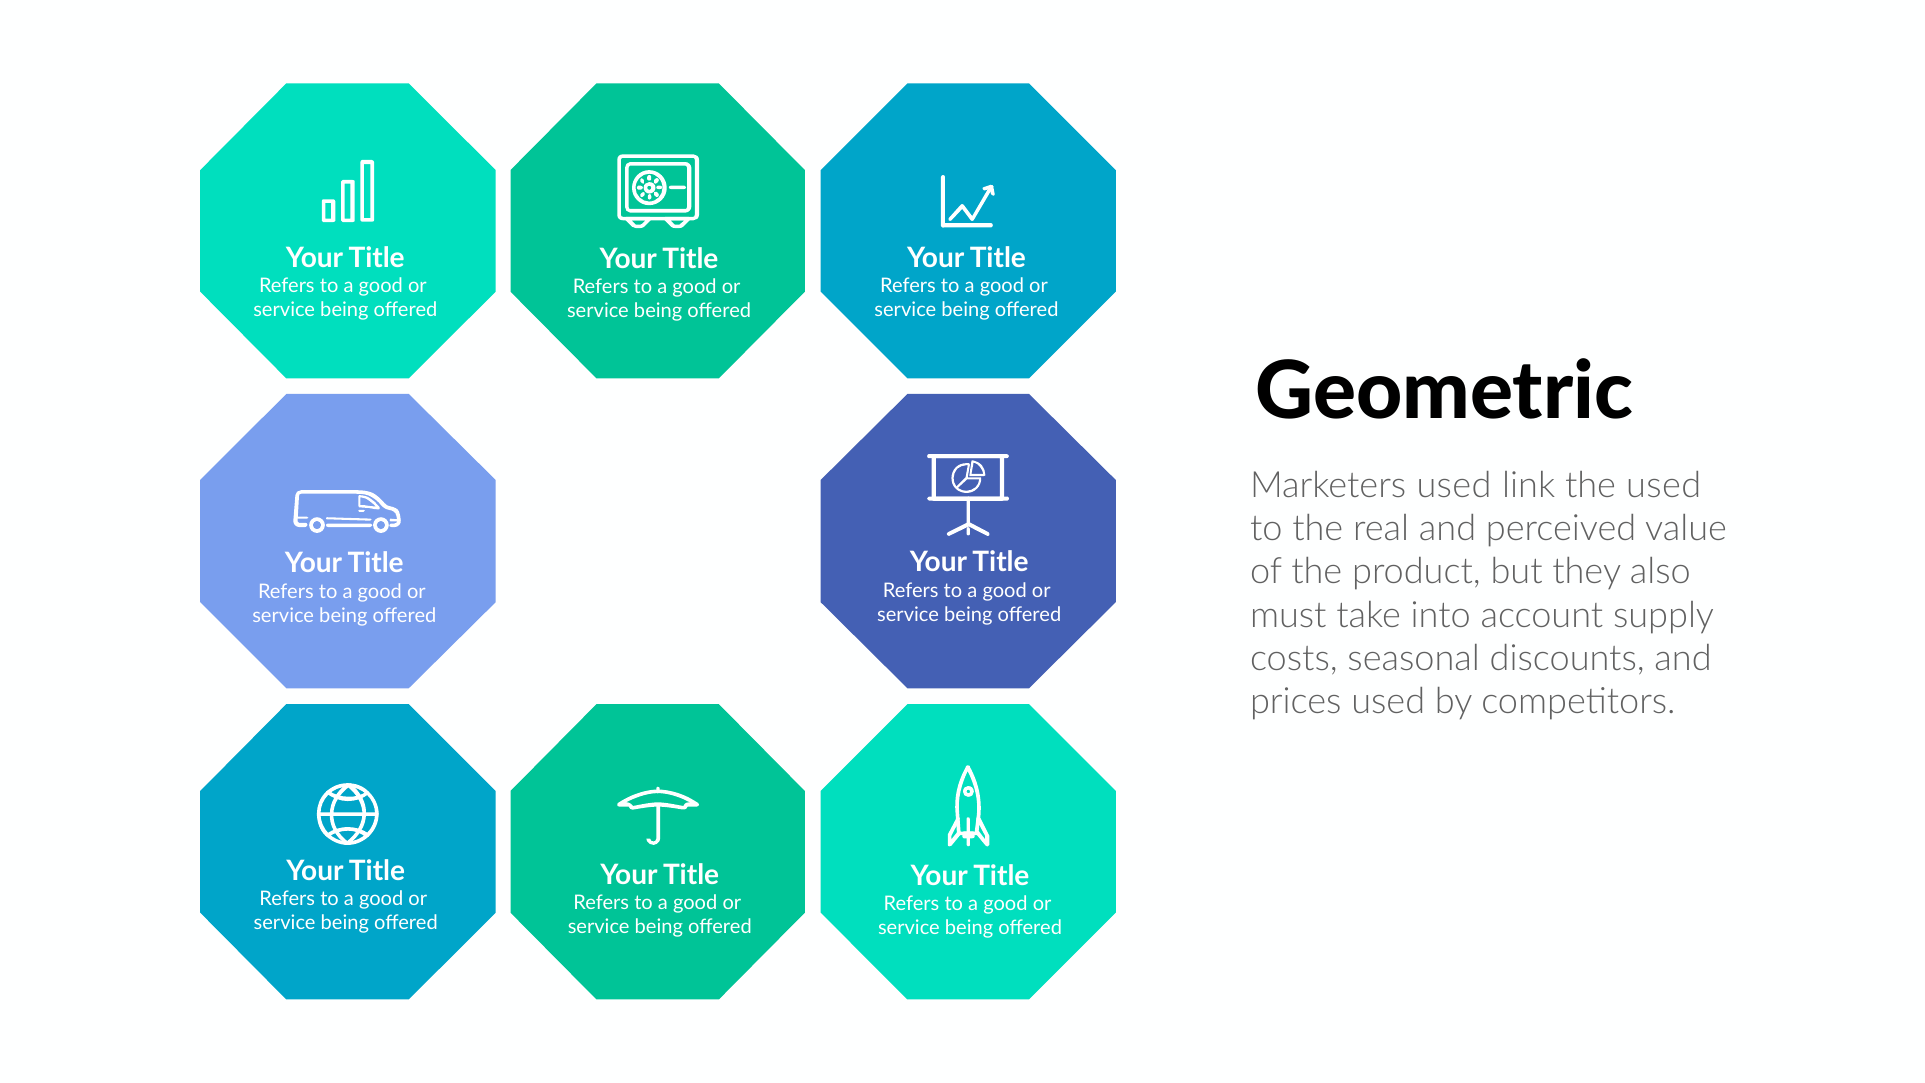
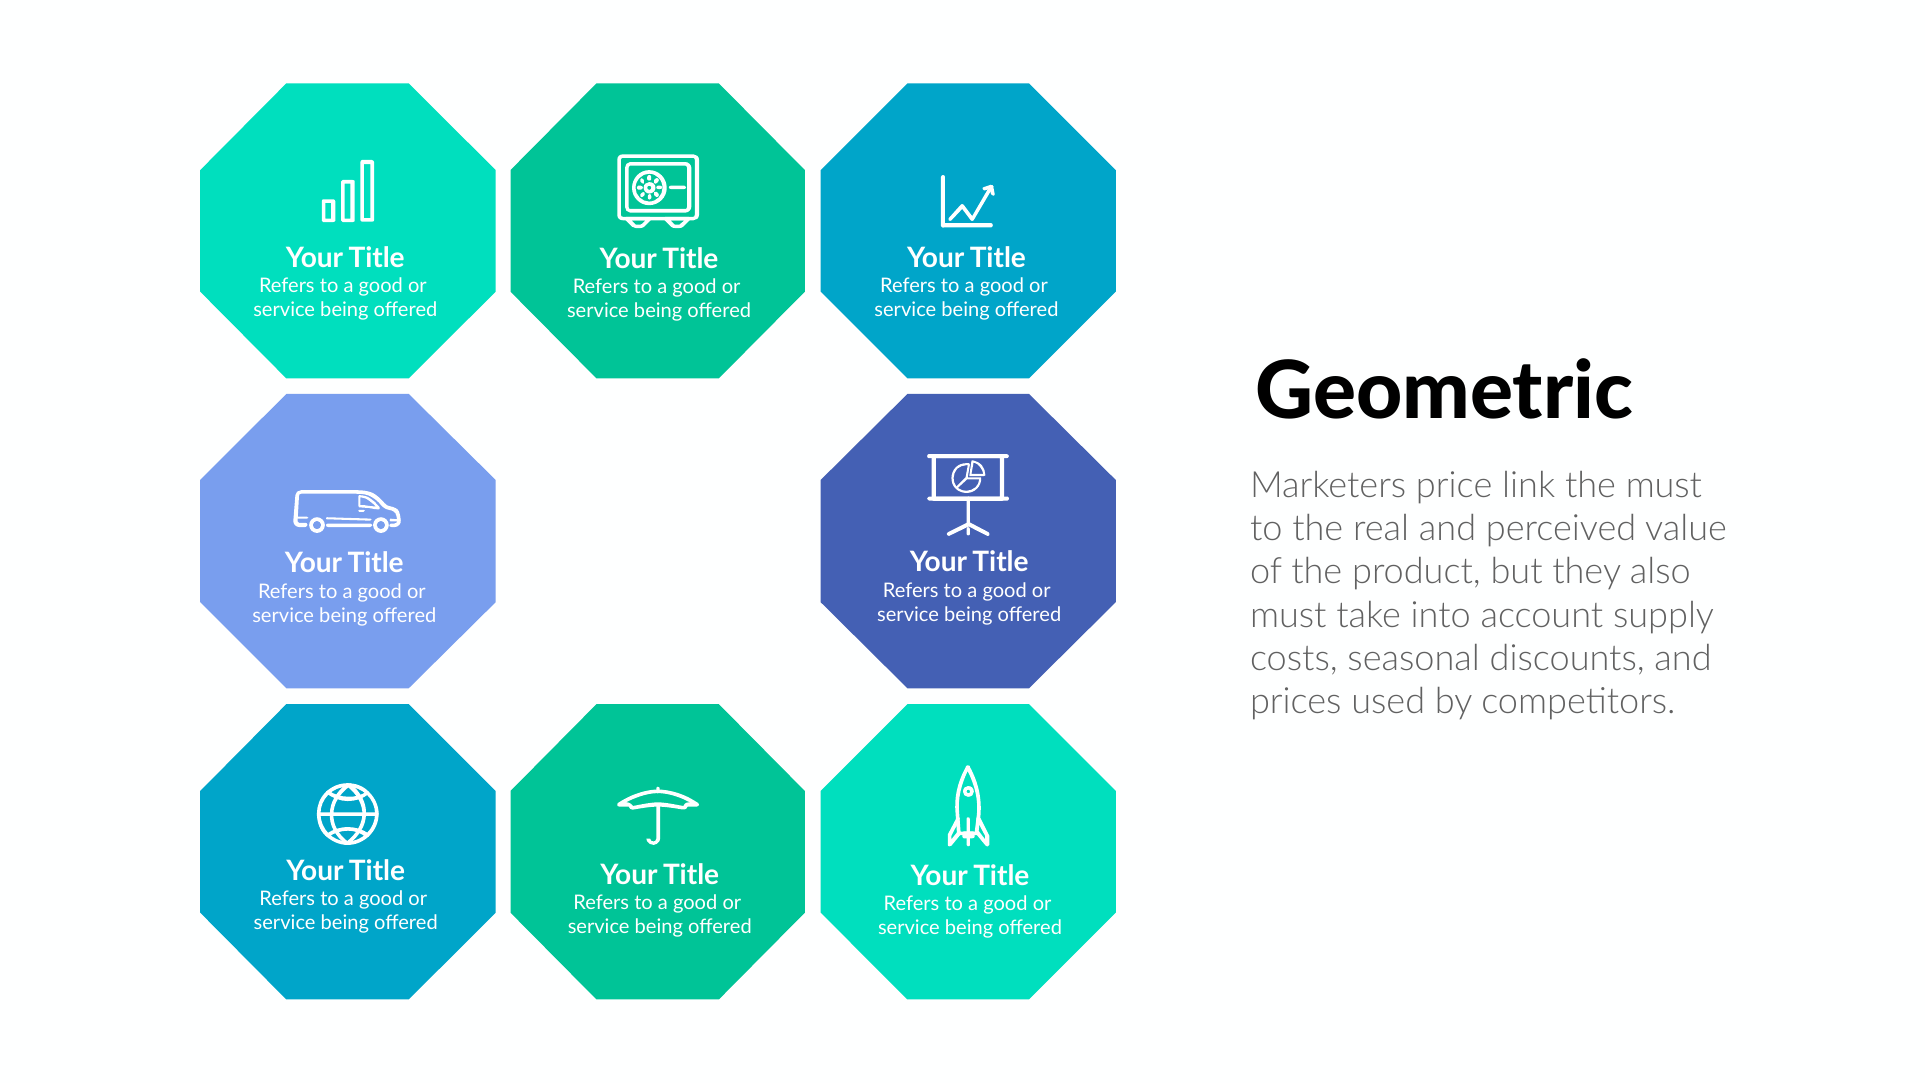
Marketers used: used -> price
the used: used -> must
